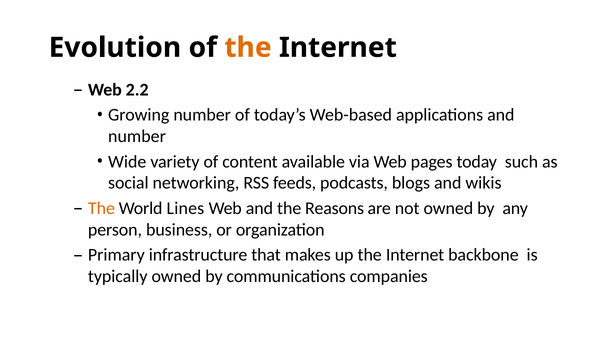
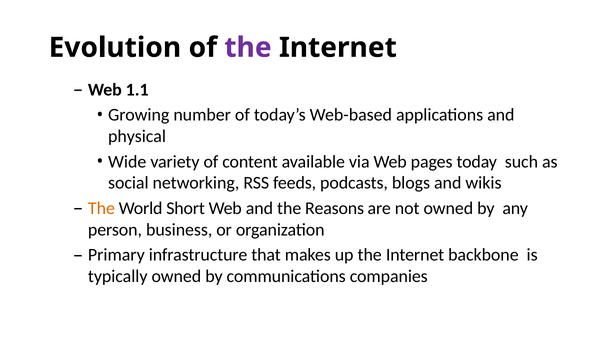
the at (248, 48) colour: orange -> purple
2.2: 2.2 -> 1.1
number at (137, 137): number -> physical
Lines: Lines -> Short
